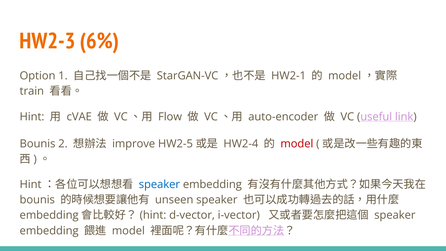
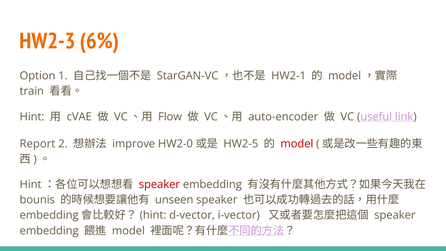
Bounis at (38, 144): Bounis -> Report
HW2-5: HW2-5 -> HW2-0
HW2-4: HW2-4 -> HW2-5
speaker at (159, 184) colour: blue -> red
